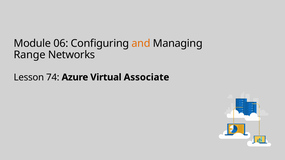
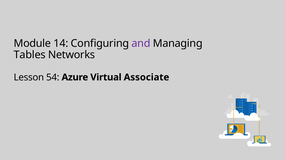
06: 06 -> 14
and colour: orange -> purple
Range: Range -> Tables
74: 74 -> 54
